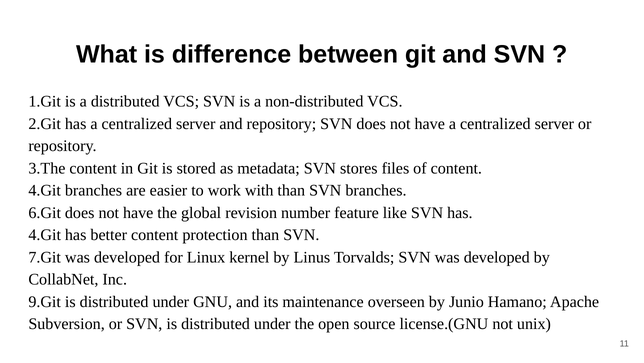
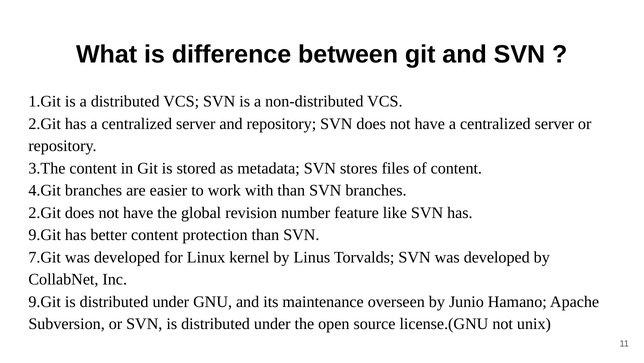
6.Git at (45, 212): 6.Git -> 2.Git
4.Git at (45, 235): 4.Git -> 9.Git
